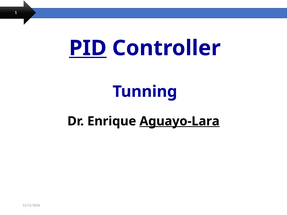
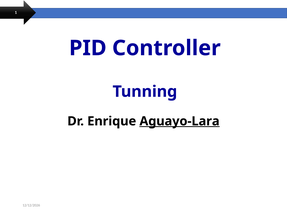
PID underline: present -> none
